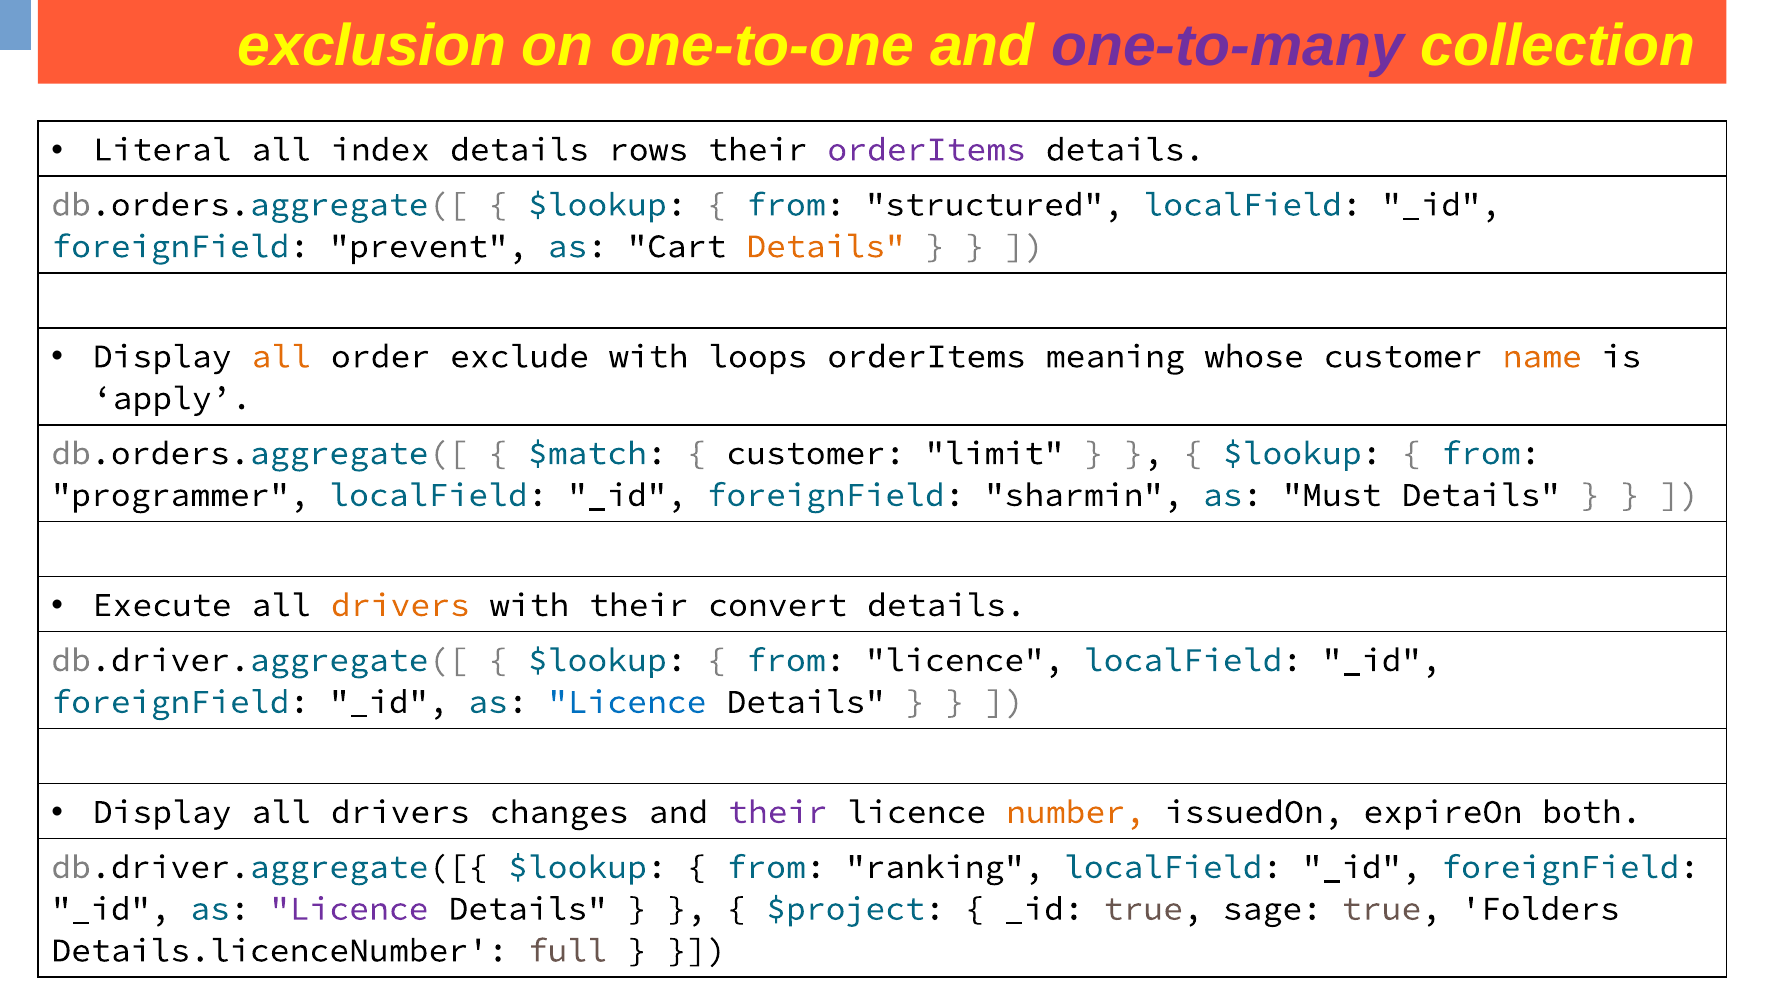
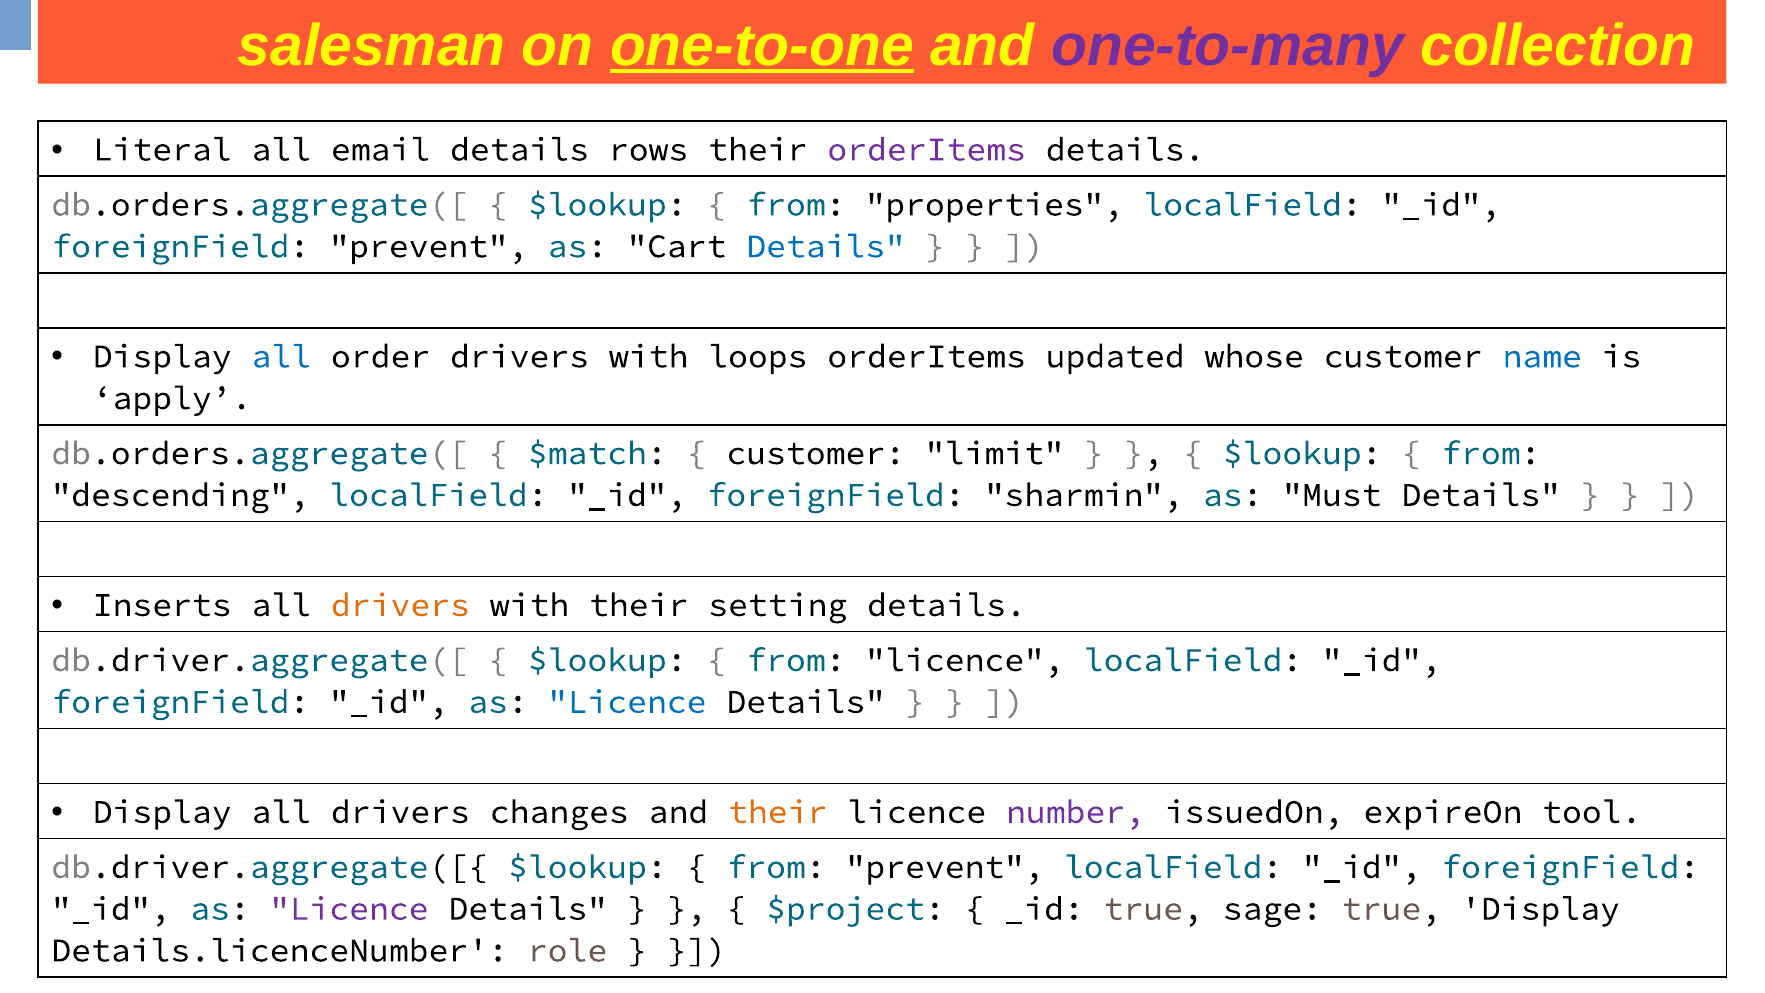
exclusion: exclusion -> salesman
one-to-one underline: none -> present
index: index -> email
structured: structured -> properties
Details at (826, 246) colour: orange -> blue
all at (281, 356) colour: orange -> blue
order exclude: exclude -> drivers
meaning: meaning -> updated
name colour: orange -> blue
programmer: programmer -> descending
Execute: Execute -> Inserts
convert: convert -> setting
their at (778, 812) colour: purple -> orange
number colour: orange -> purple
both: both -> tool
from ranking: ranking -> prevent
true Folders: Folders -> Display
full: full -> role
